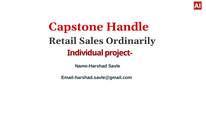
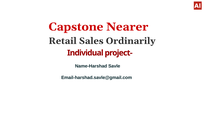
Handle: Handle -> Nearer
